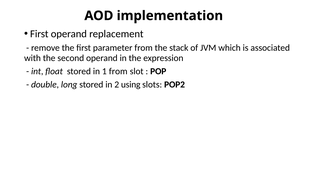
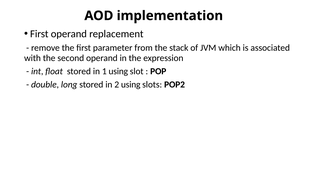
1 from: from -> using
